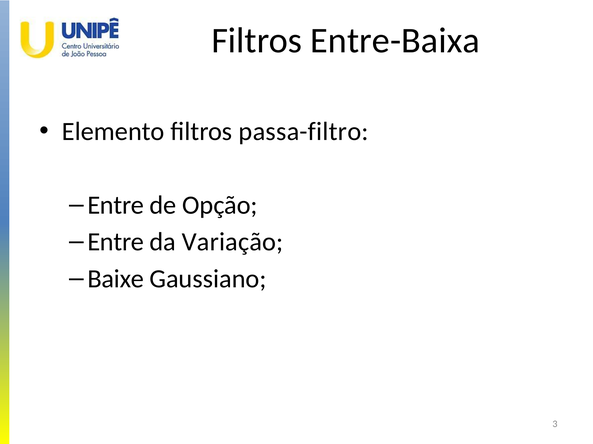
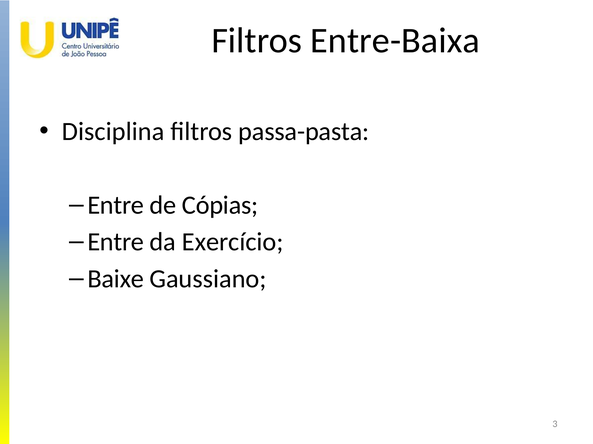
Elemento: Elemento -> Disciplina
passa-filtro: passa-filtro -> passa-pasta
Opção: Opção -> Cópias
Variação: Variação -> Exercício
